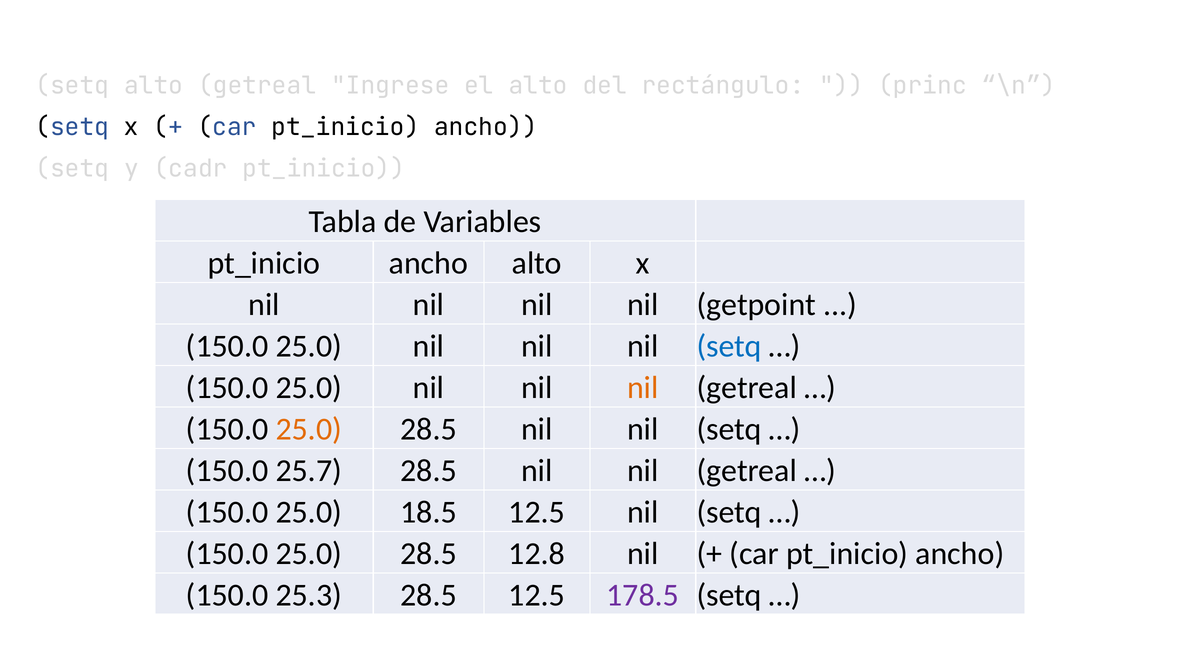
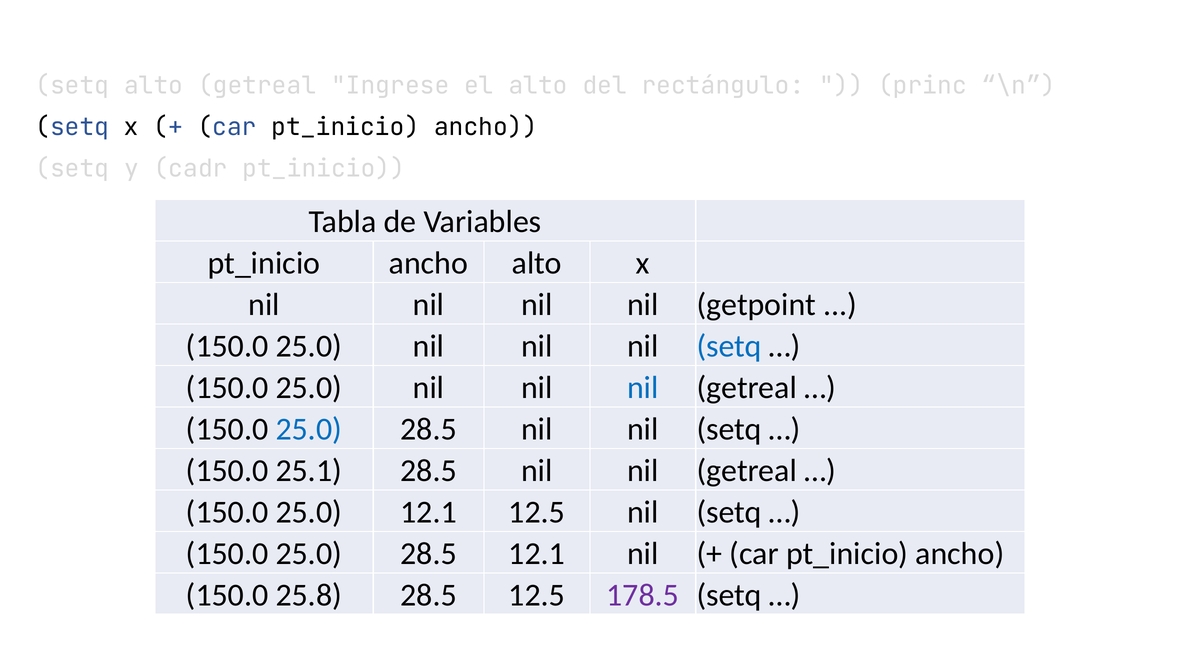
nil at (643, 388) colour: orange -> blue
25.0 at (309, 429) colour: orange -> blue
25.7: 25.7 -> 25.1
25.0 18.5: 18.5 -> 12.1
28.5 12.8: 12.8 -> 12.1
25.3: 25.3 -> 25.8
